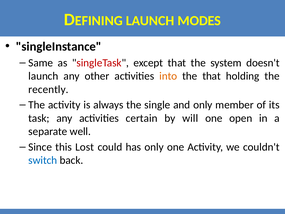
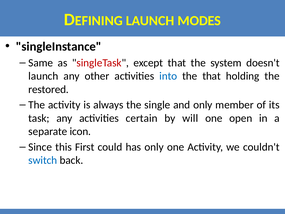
into colour: orange -> blue
recently: recently -> restored
well: well -> icon
Lost: Lost -> First
